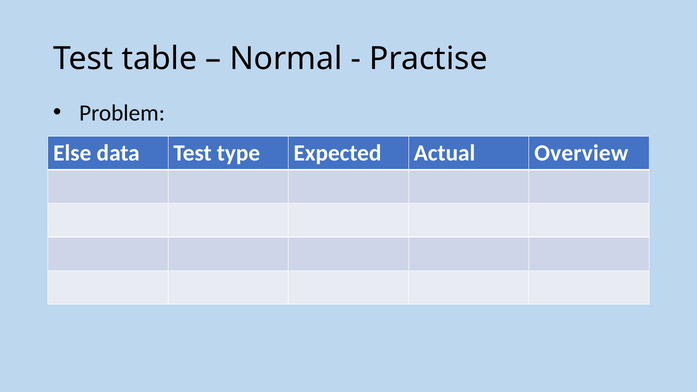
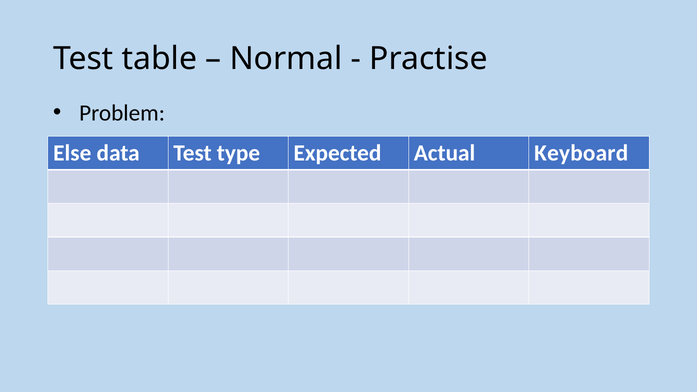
Overview: Overview -> Keyboard
